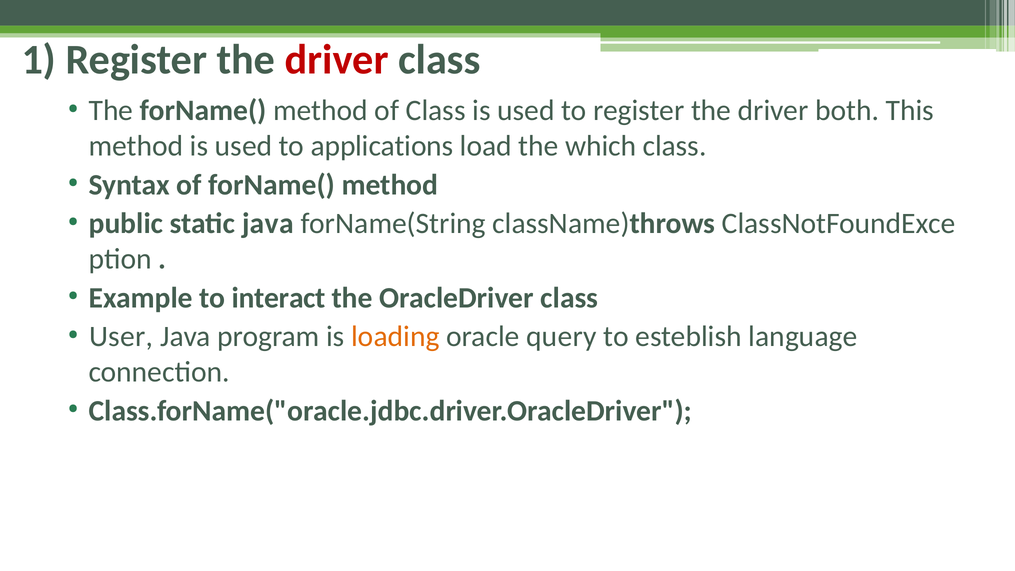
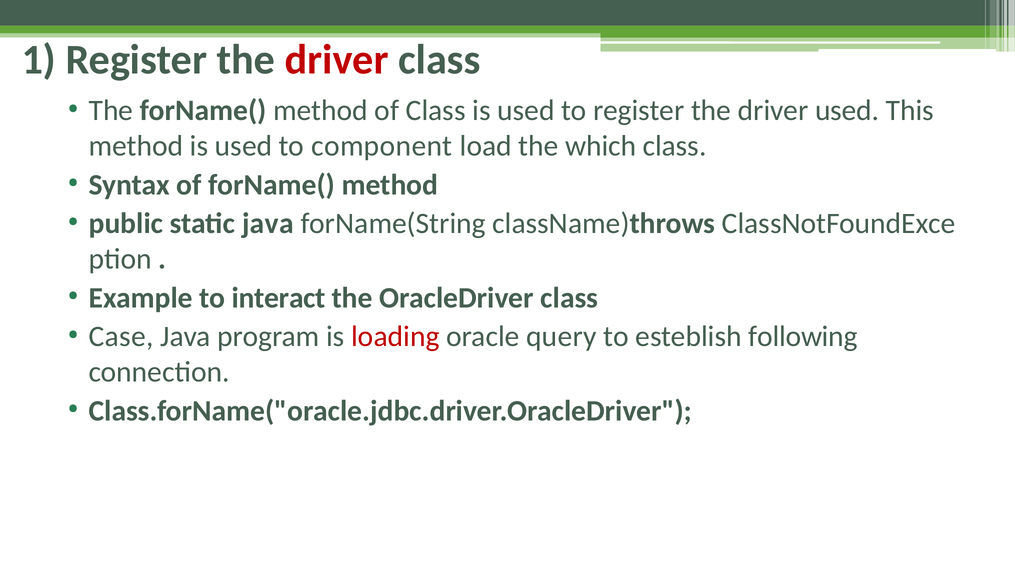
driver both: both -> used
applications: applications -> component
User: User -> Case
loading colour: orange -> red
language: language -> following
